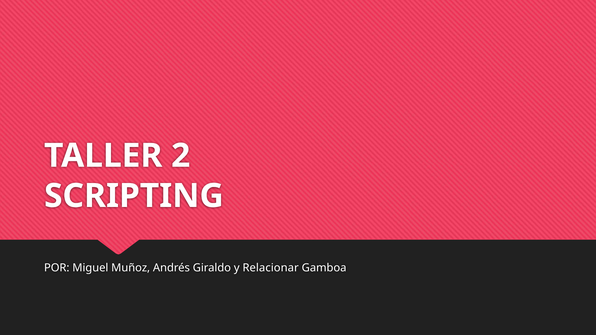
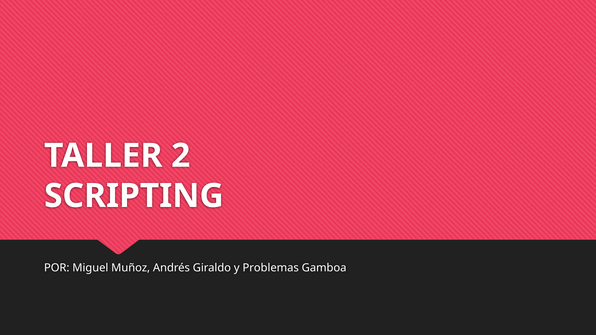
Relacionar: Relacionar -> Problemas
